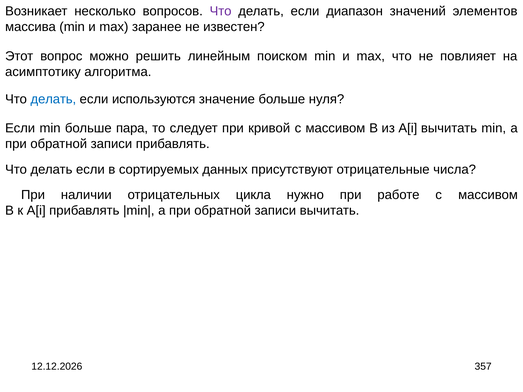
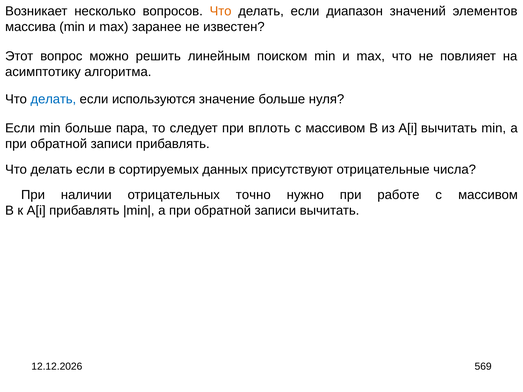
Что at (221, 11) colour: purple -> orange
кривой: кривой -> вплоть
цикла: цикла -> точно
357: 357 -> 569
